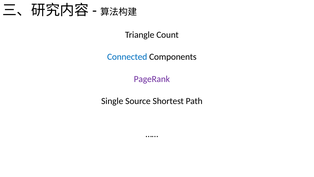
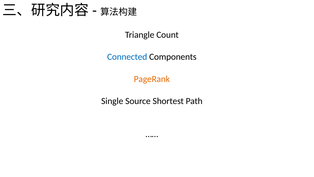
PageRank colour: purple -> orange
